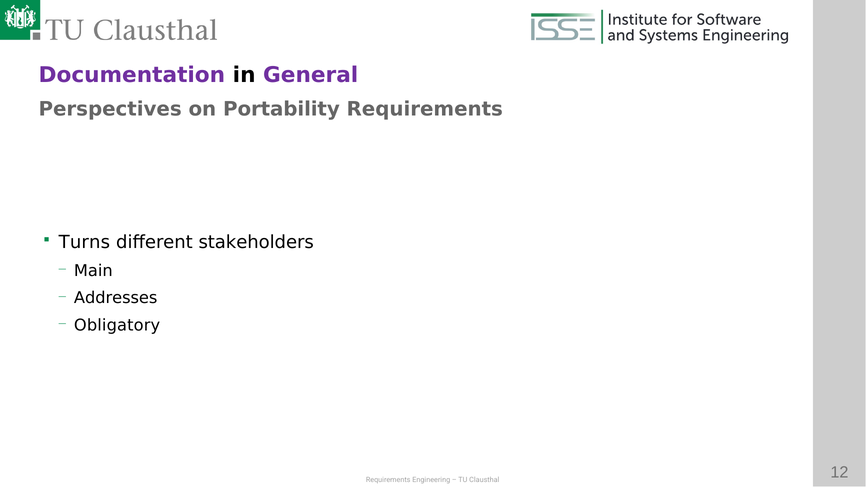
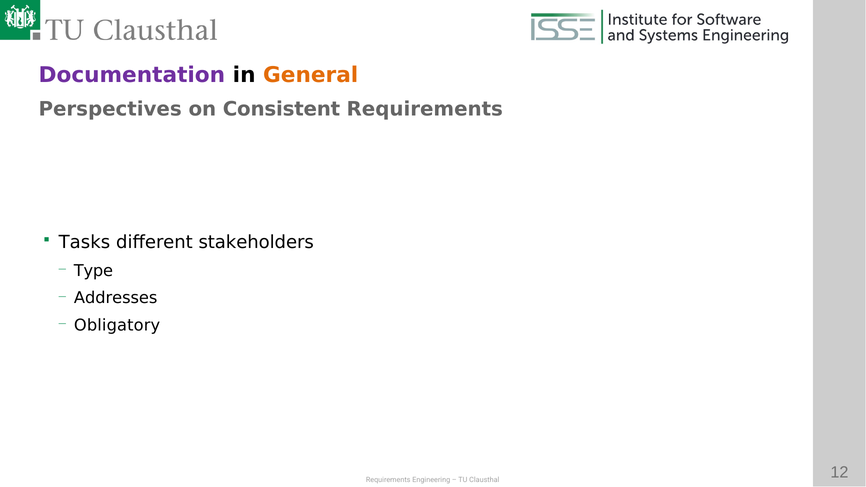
General colour: purple -> orange
Portability: Portability -> Consistent
Turns: Turns -> Tasks
Main: Main -> Type
